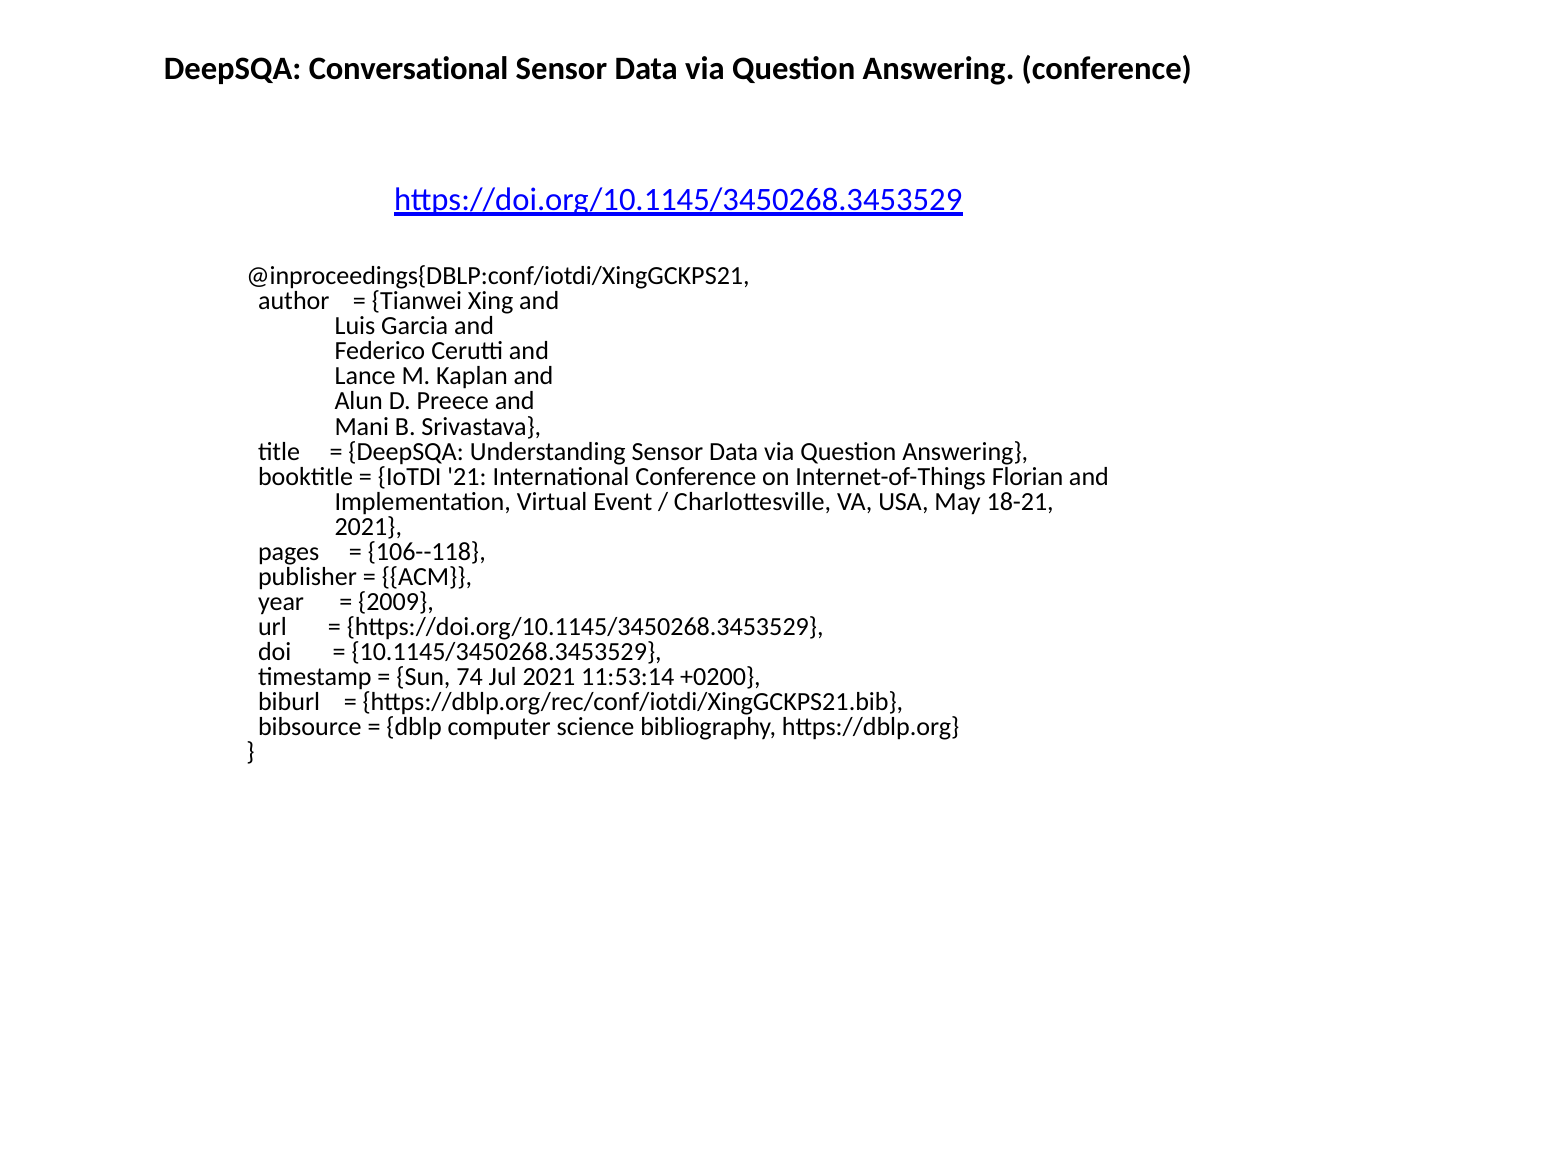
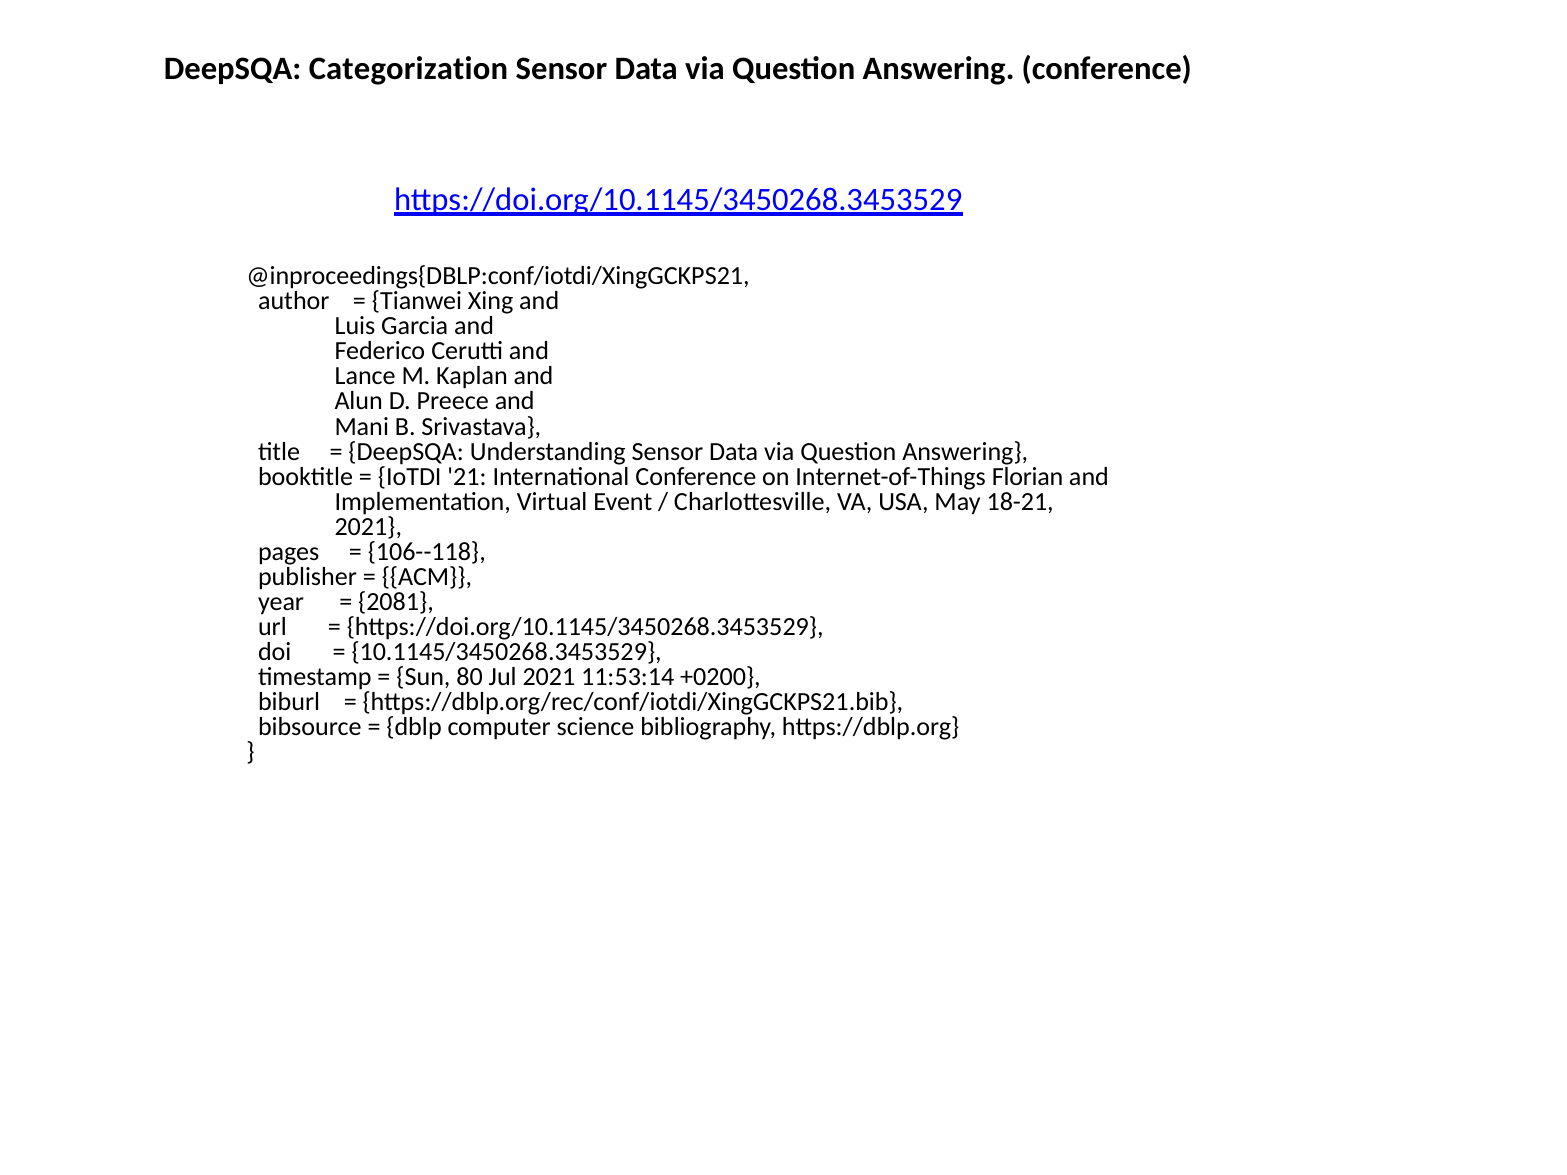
Conversational: Conversational -> Categorization
2009: 2009 -> 2081
74: 74 -> 80
